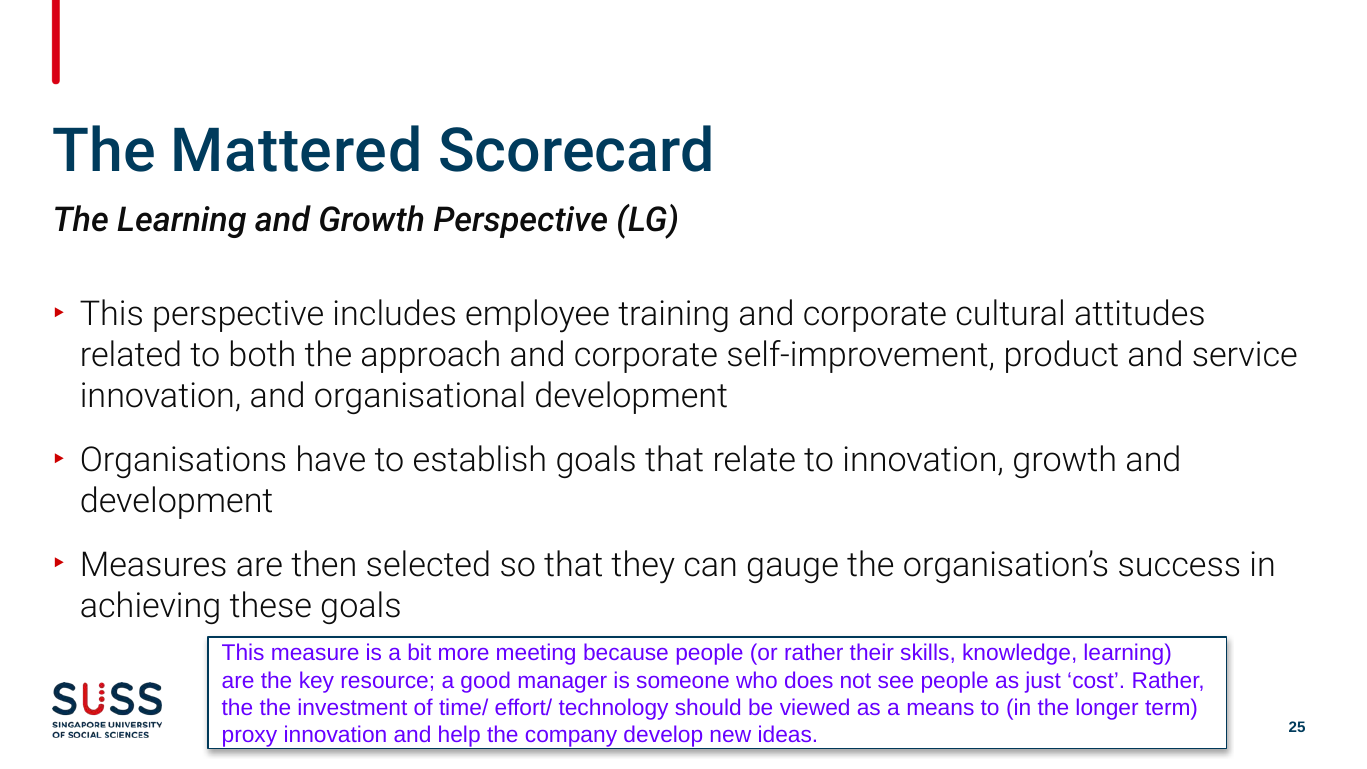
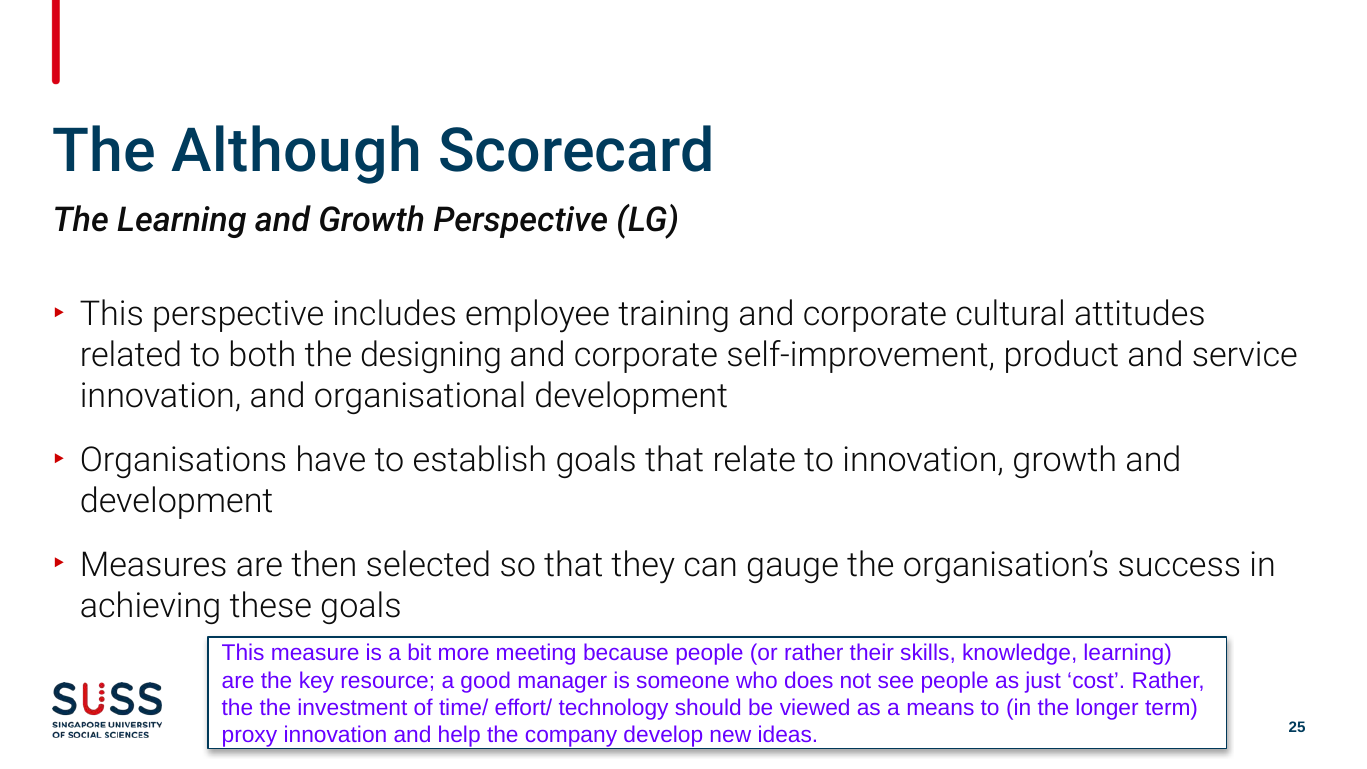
Mattered: Mattered -> Although
approach: approach -> designing
